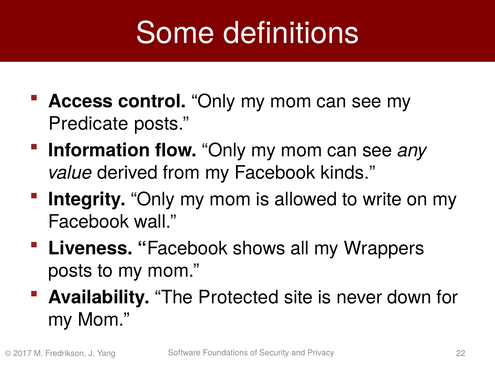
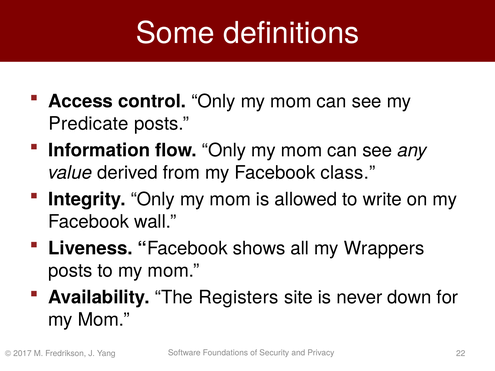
kinds: kinds -> class
Protected: Protected -> Registers
